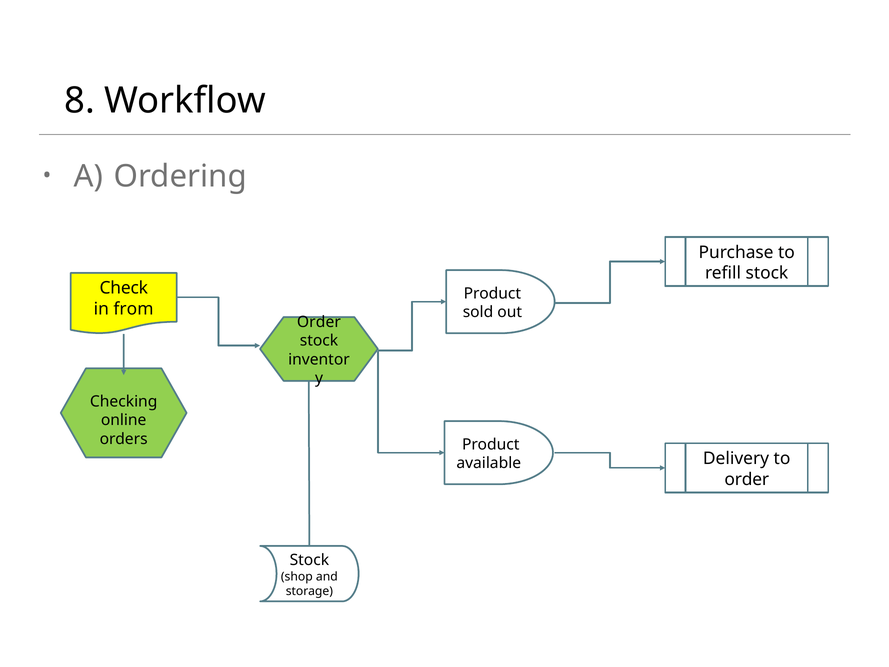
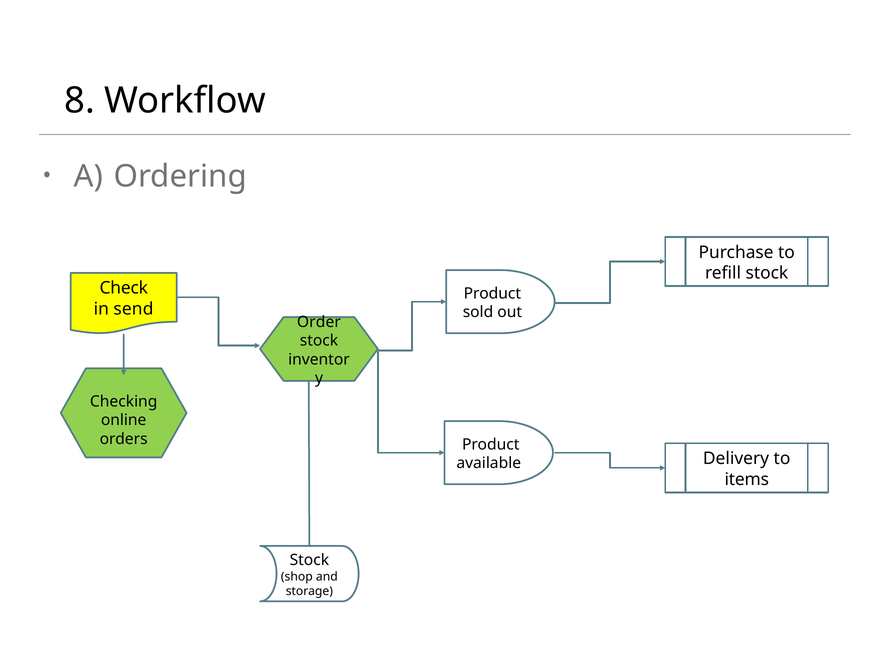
from: from -> send
order at (747, 479): order -> items
